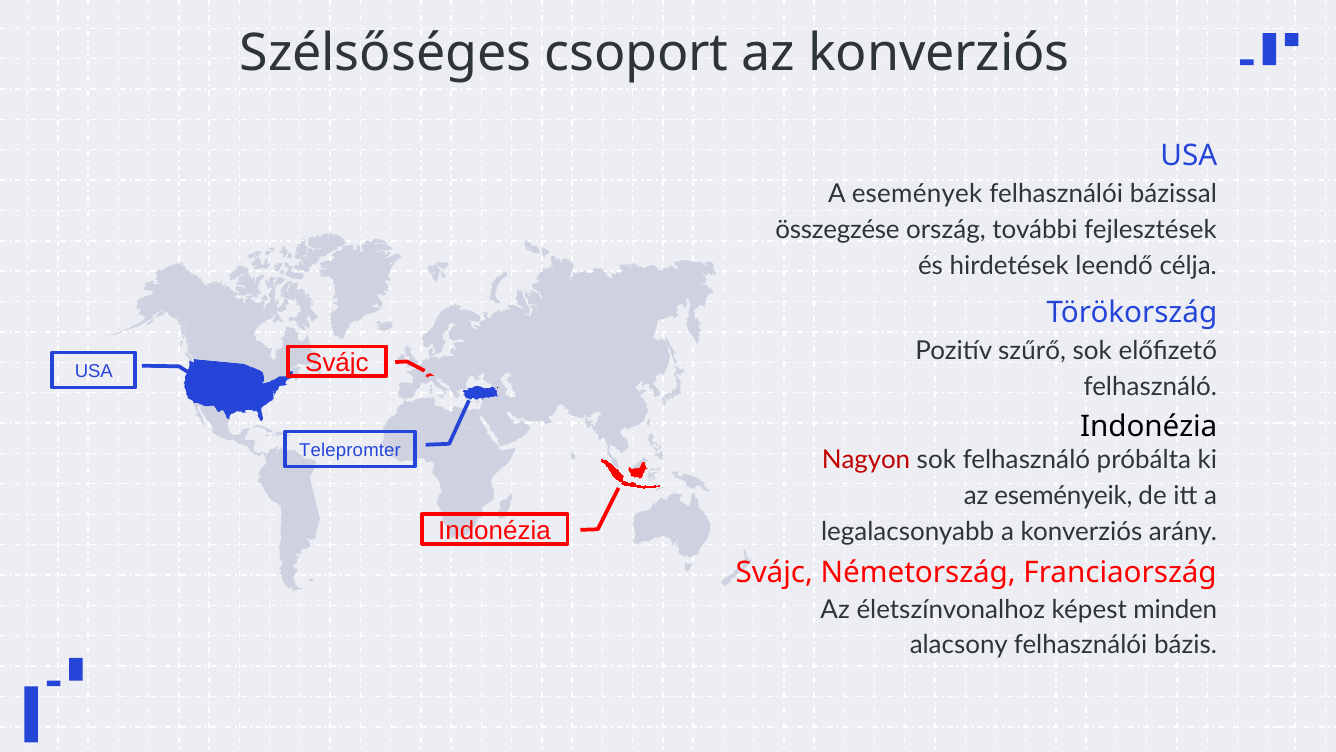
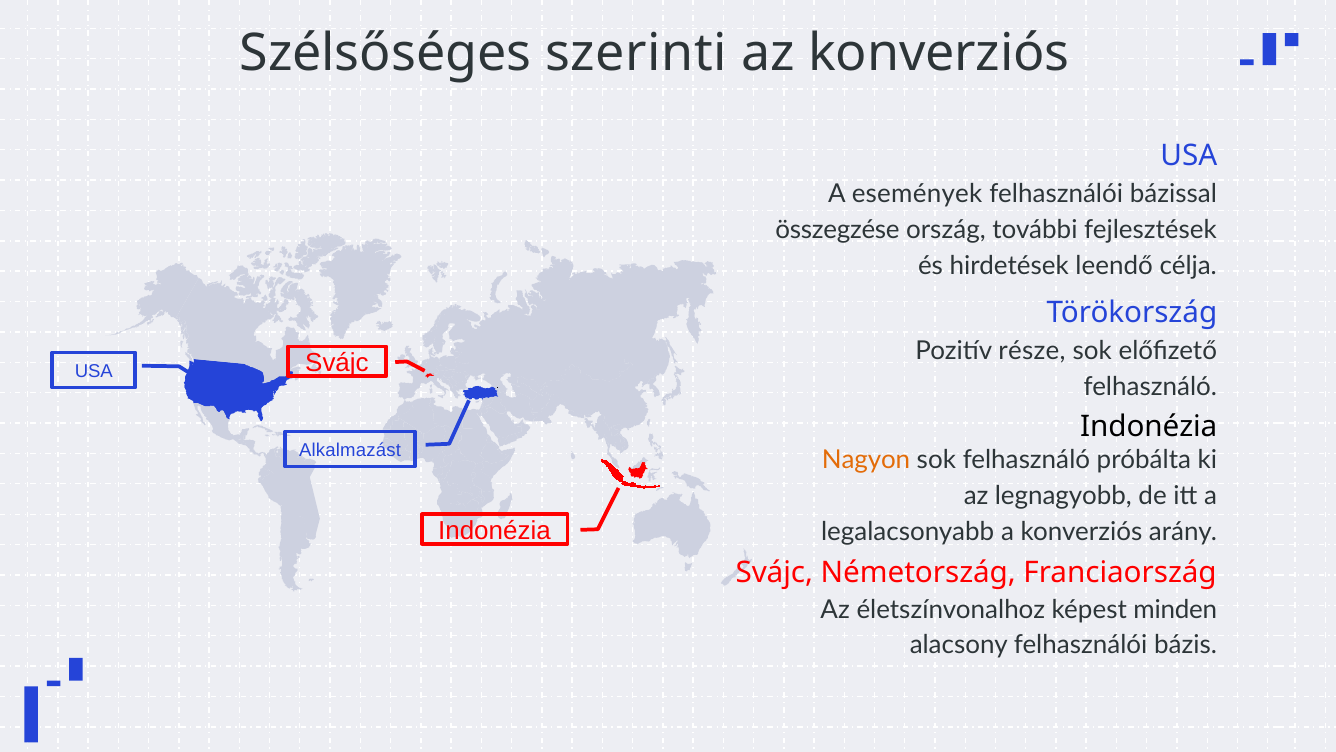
csoport: csoport -> szerinti
szűrő: szűrő -> része
Telepromter: Telepromter -> Alkalmazást
Nagyon colour: red -> orange
eseményeik: eseményeik -> legnagyobb
